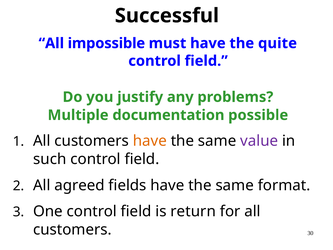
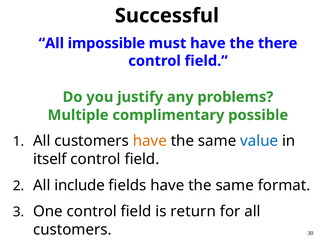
quite: quite -> there
documentation: documentation -> complimentary
value colour: purple -> blue
such: such -> itself
agreed: agreed -> include
